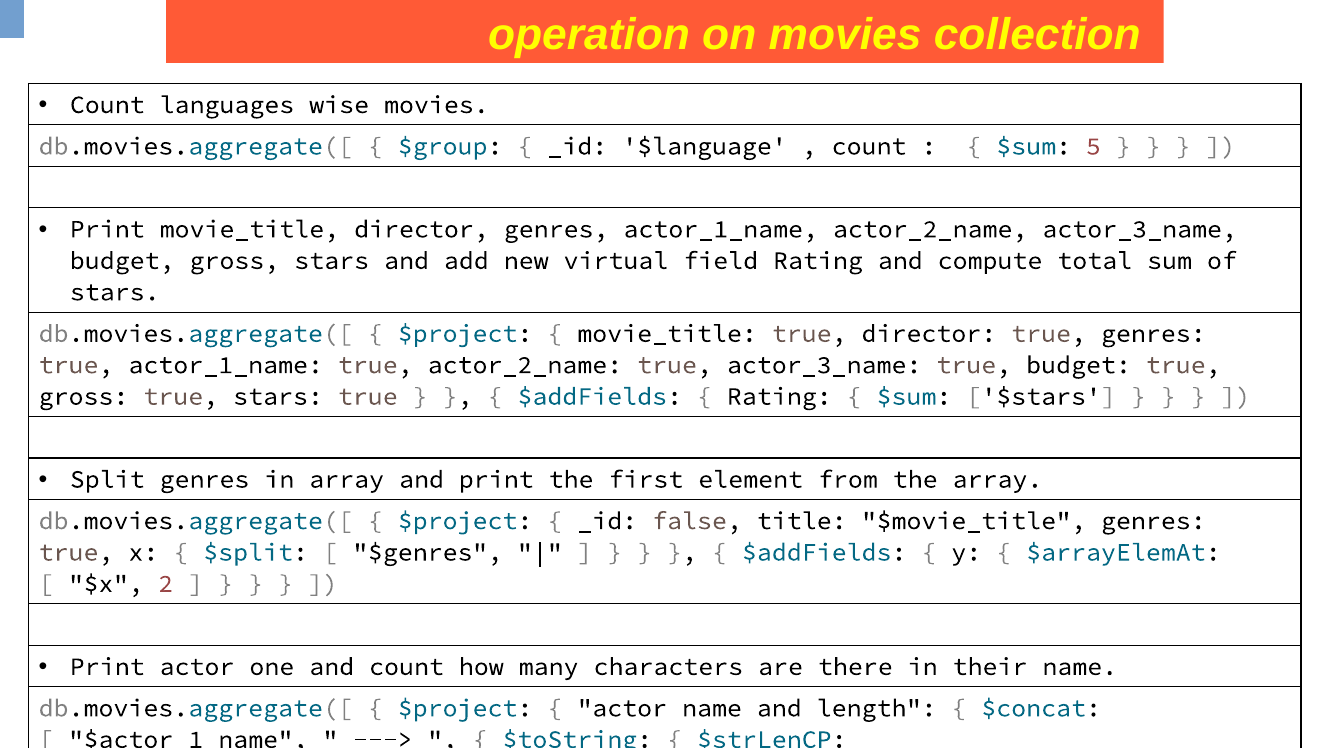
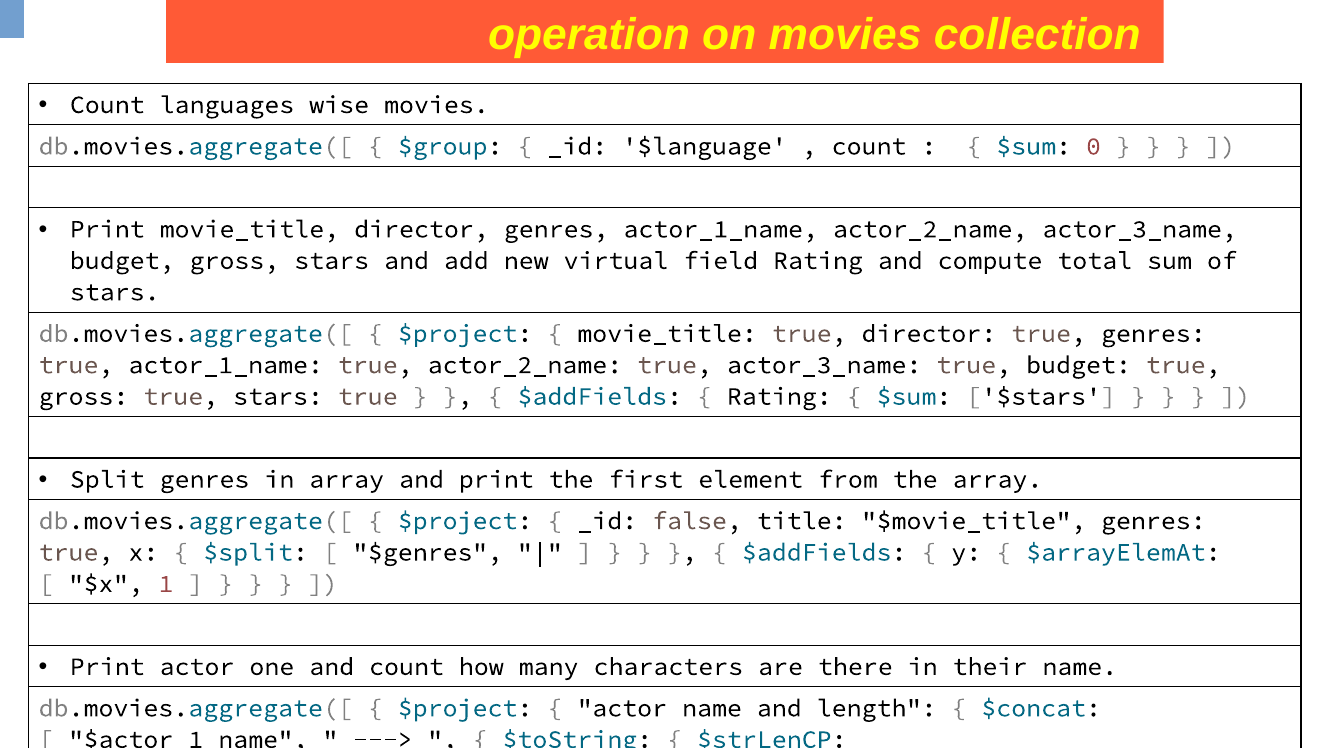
5: 5 -> 0
2: 2 -> 1
